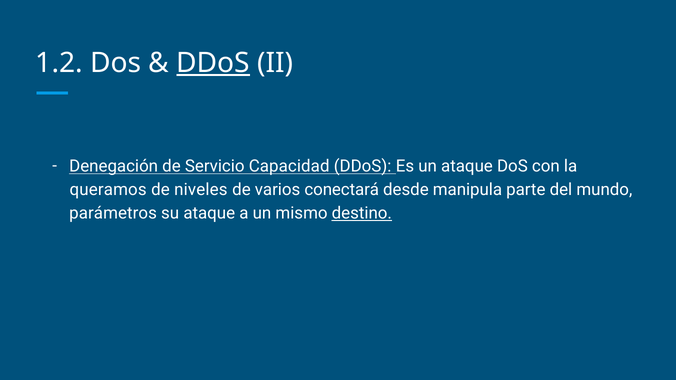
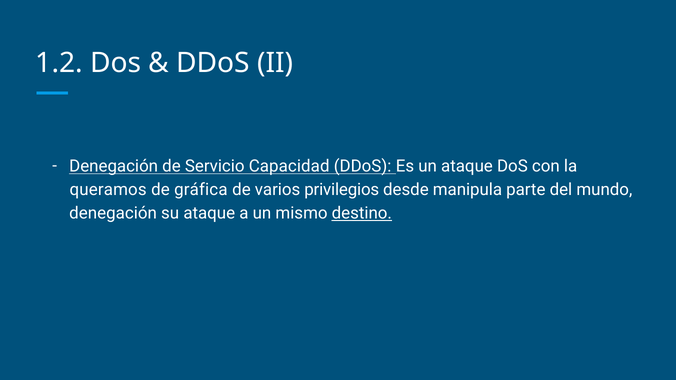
DDoS at (213, 63) underline: present -> none
niveles: niveles -> gráfica
conectará: conectará -> privilegios
parámetros at (113, 213): parámetros -> denegación
